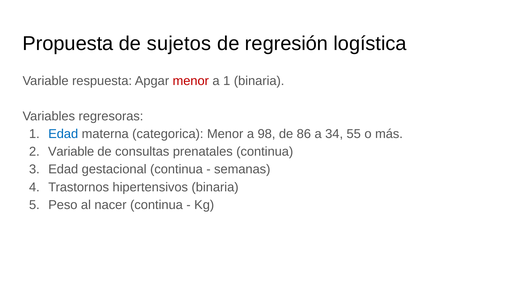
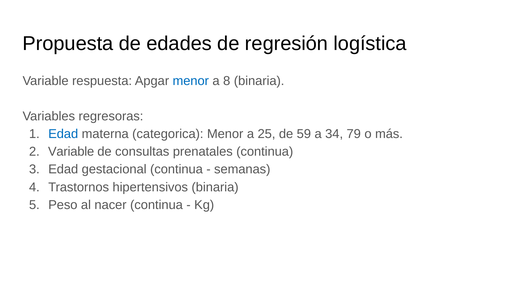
sujetos: sujetos -> edades
menor at (191, 81) colour: red -> blue
a 1: 1 -> 8
98: 98 -> 25
86: 86 -> 59
55: 55 -> 79
